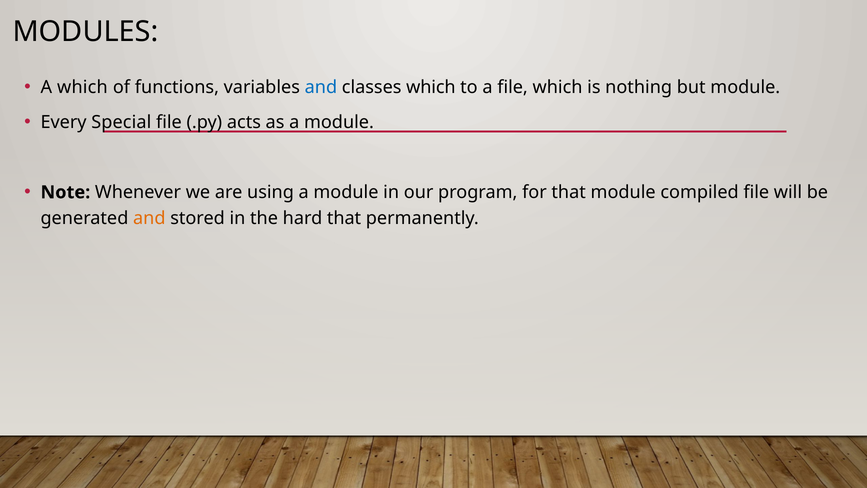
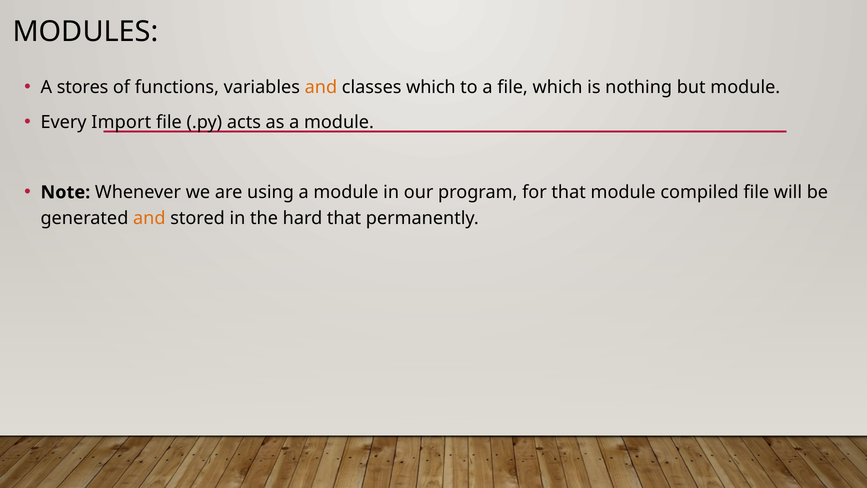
A which: which -> stores
and at (321, 87) colour: blue -> orange
Special: Special -> Import
